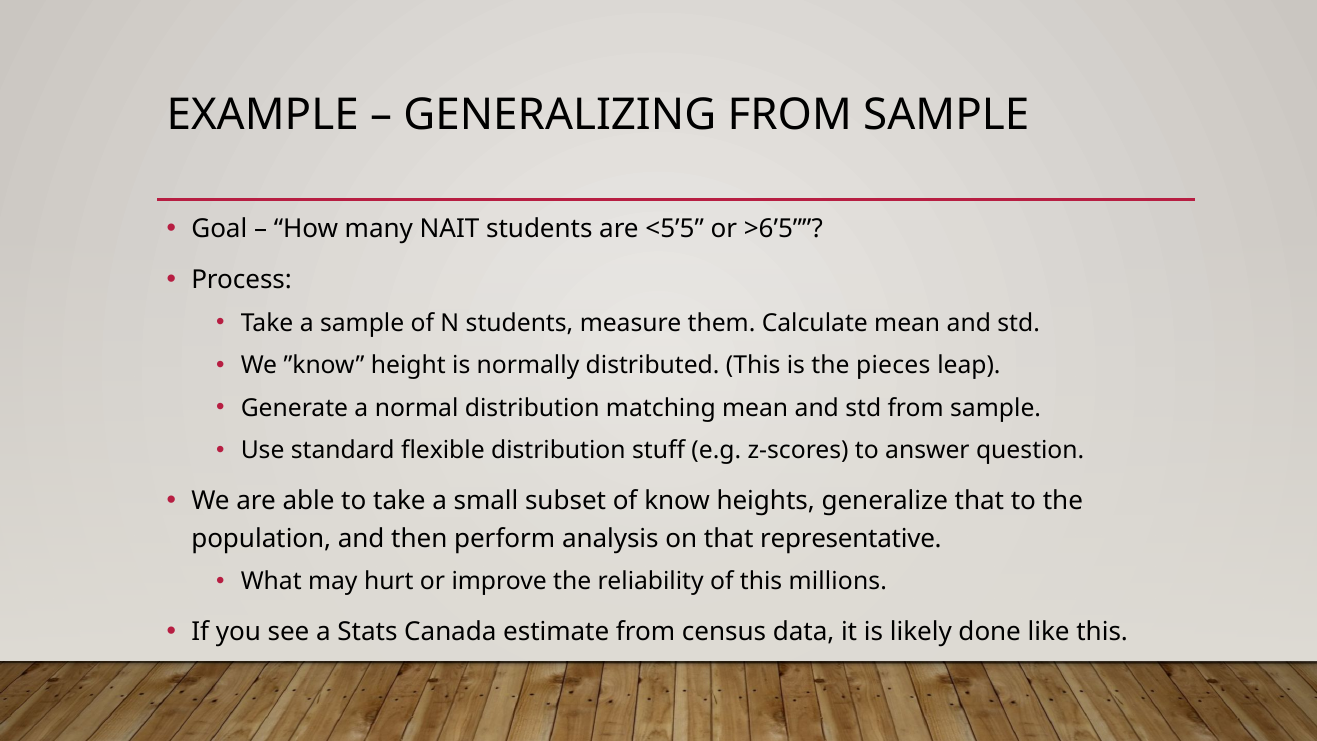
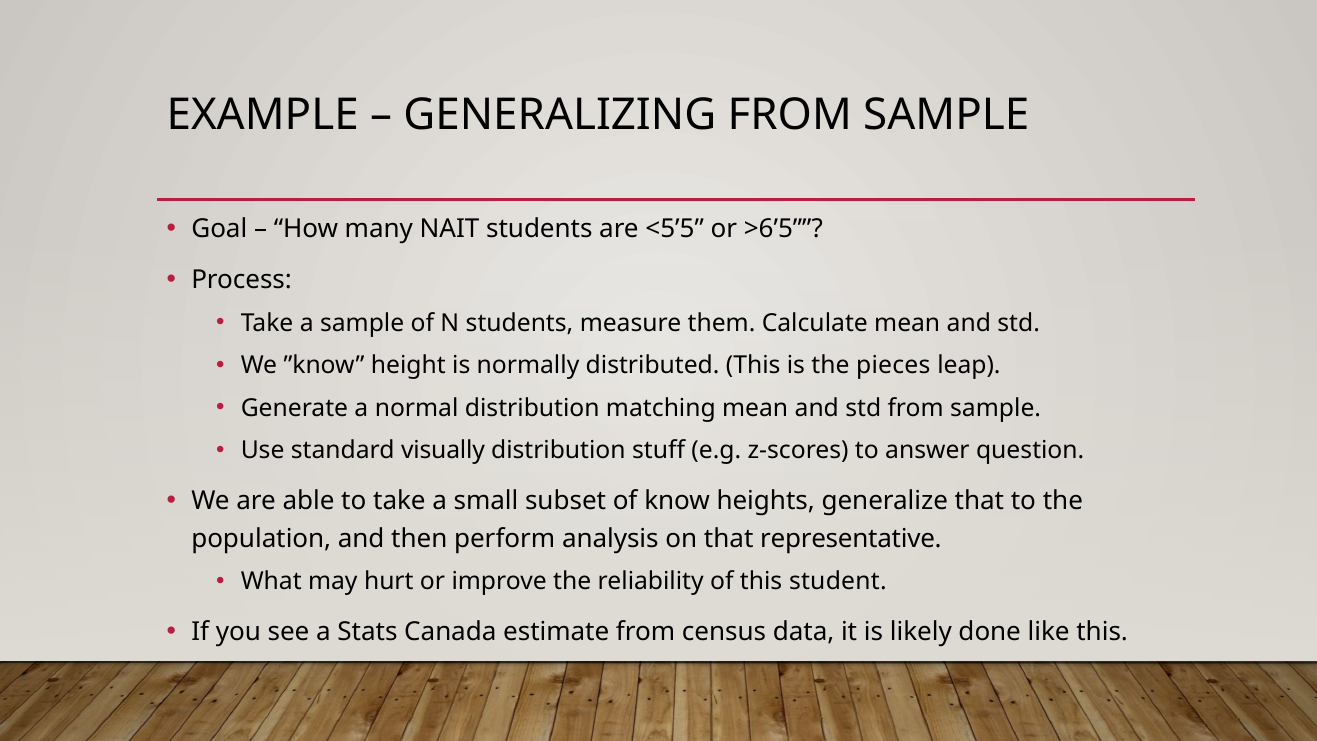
flexible: flexible -> visually
millions: millions -> student
